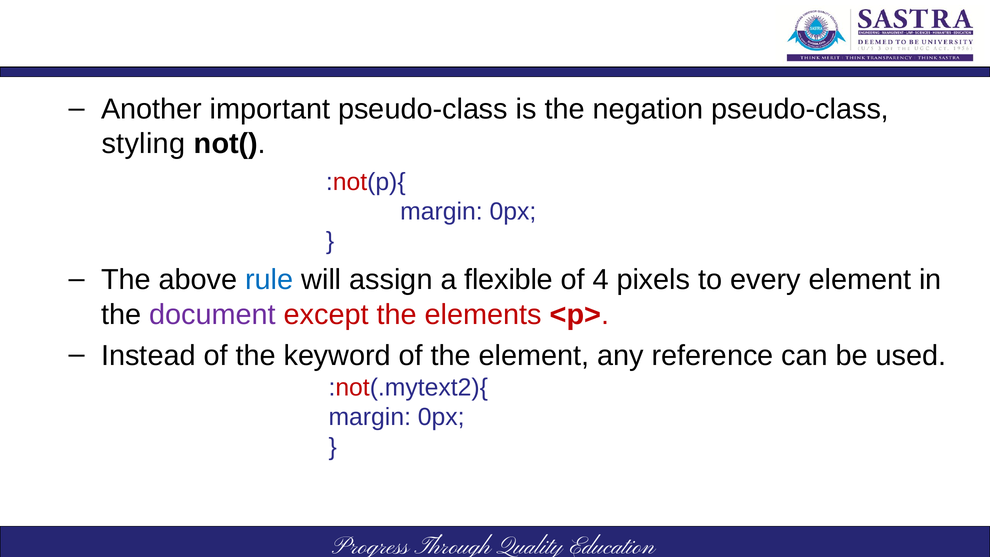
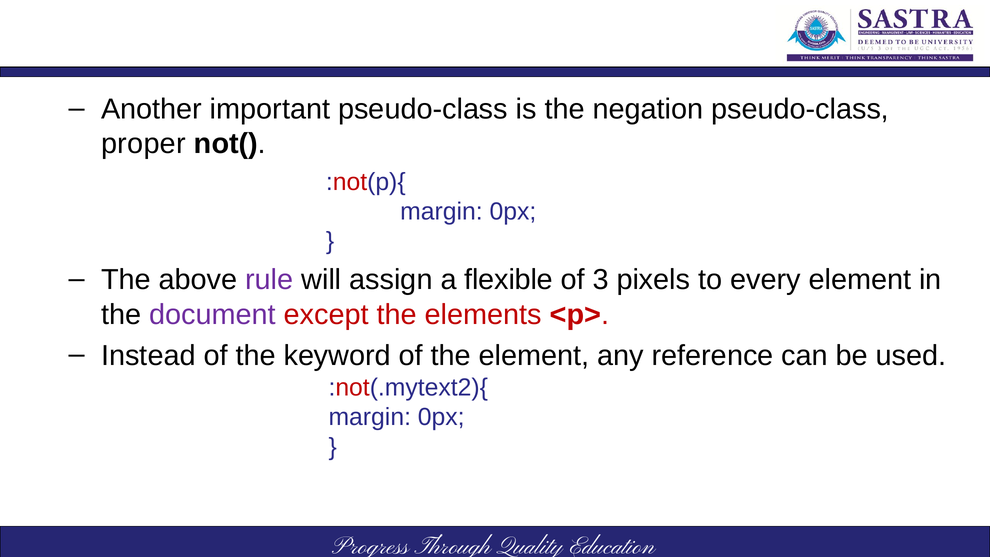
styling: styling -> proper
rule colour: blue -> purple
4: 4 -> 3
